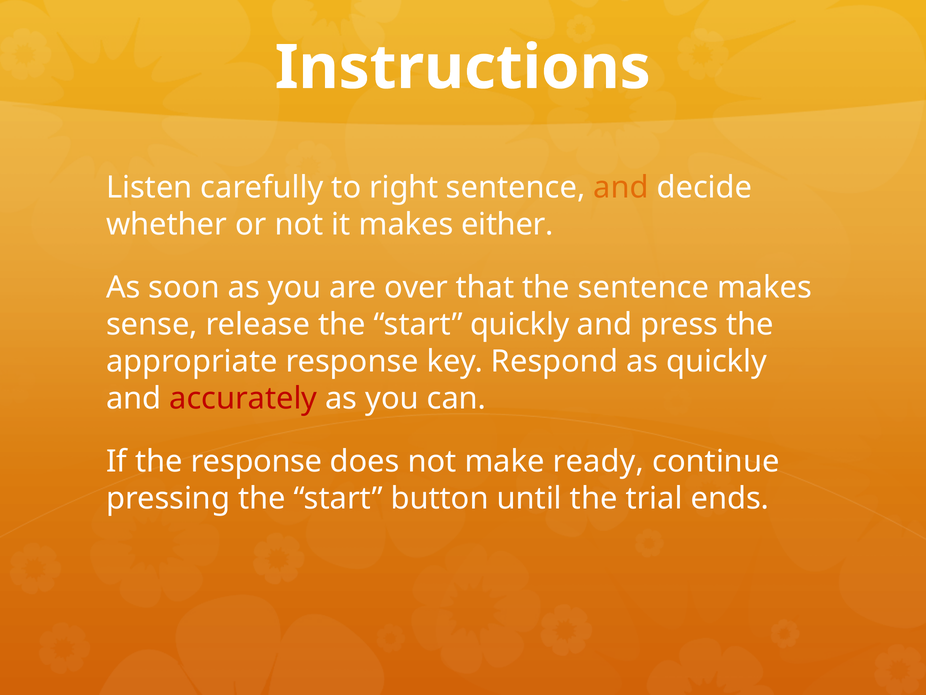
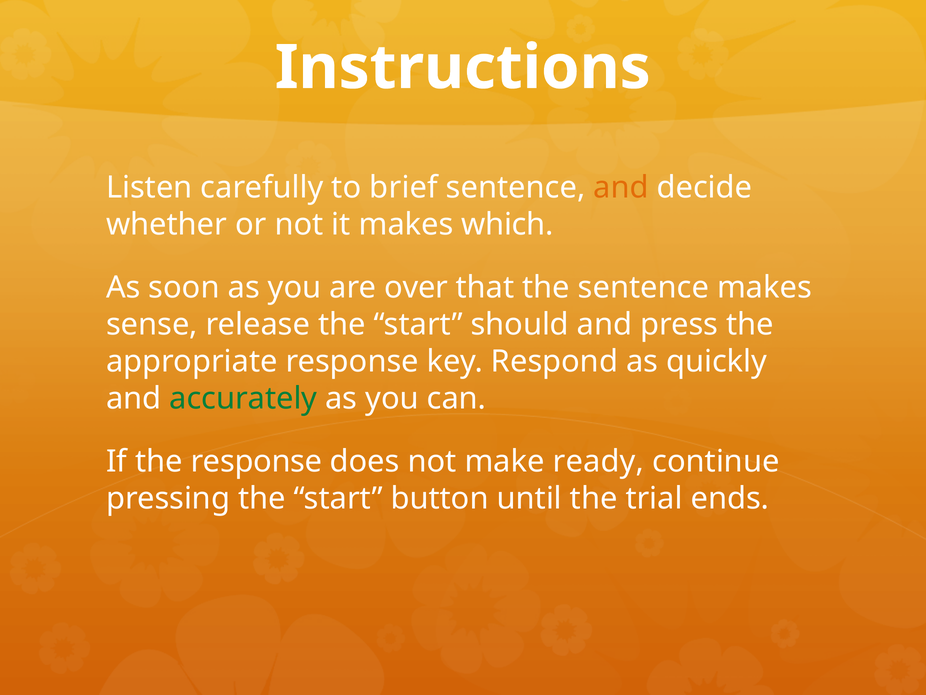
right: right -> brief
either: either -> which
start quickly: quickly -> should
accurately colour: red -> green
